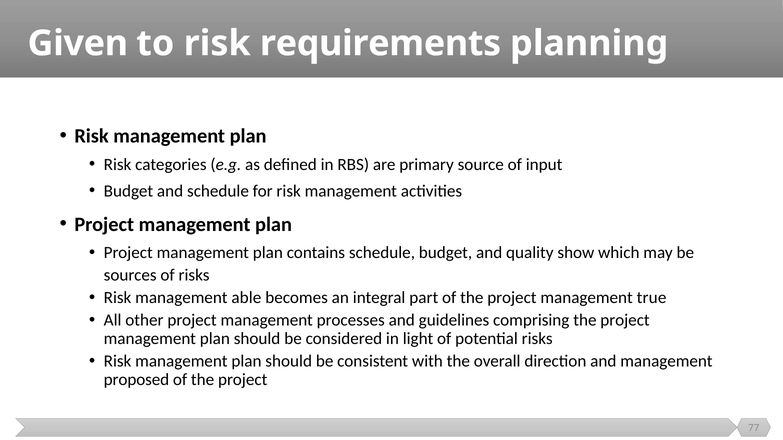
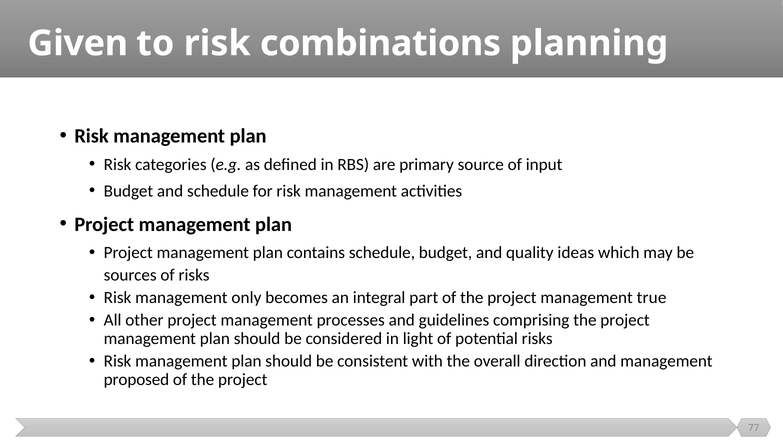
requirements: requirements -> combinations
show: show -> ideas
able: able -> only
